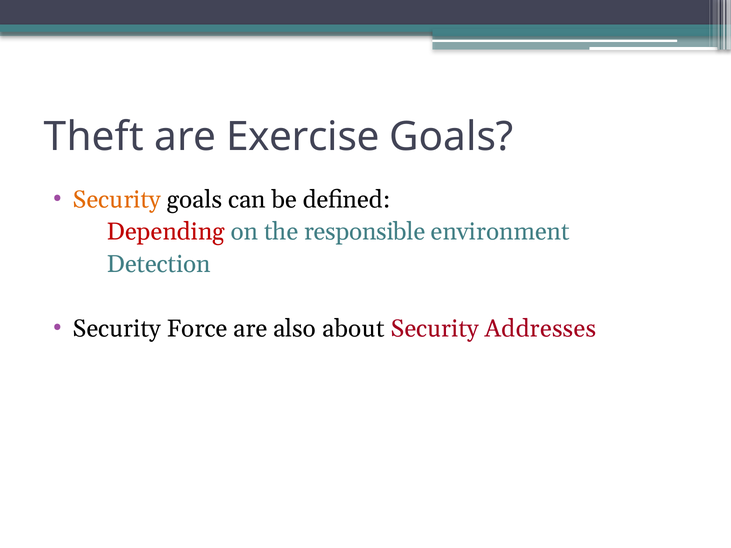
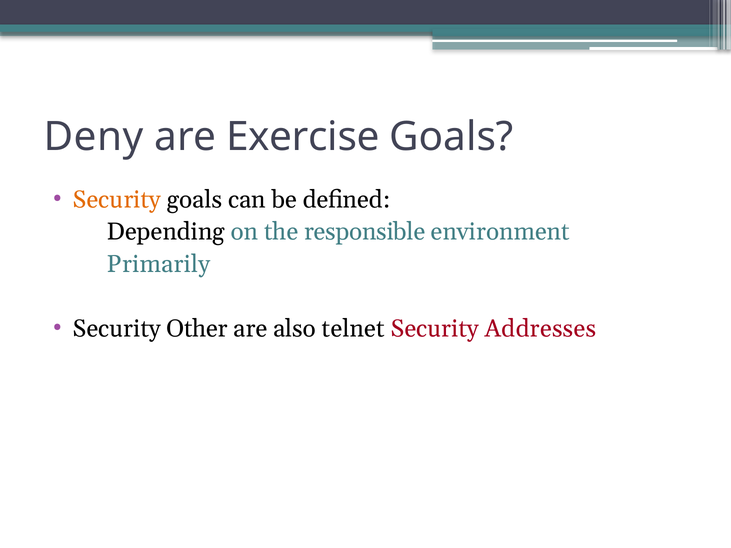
Theft: Theft -> Deny
Depending colour: red -> black
Detection: Detection -> Primarily
Force: Force -> Other
about: about -> telnet
